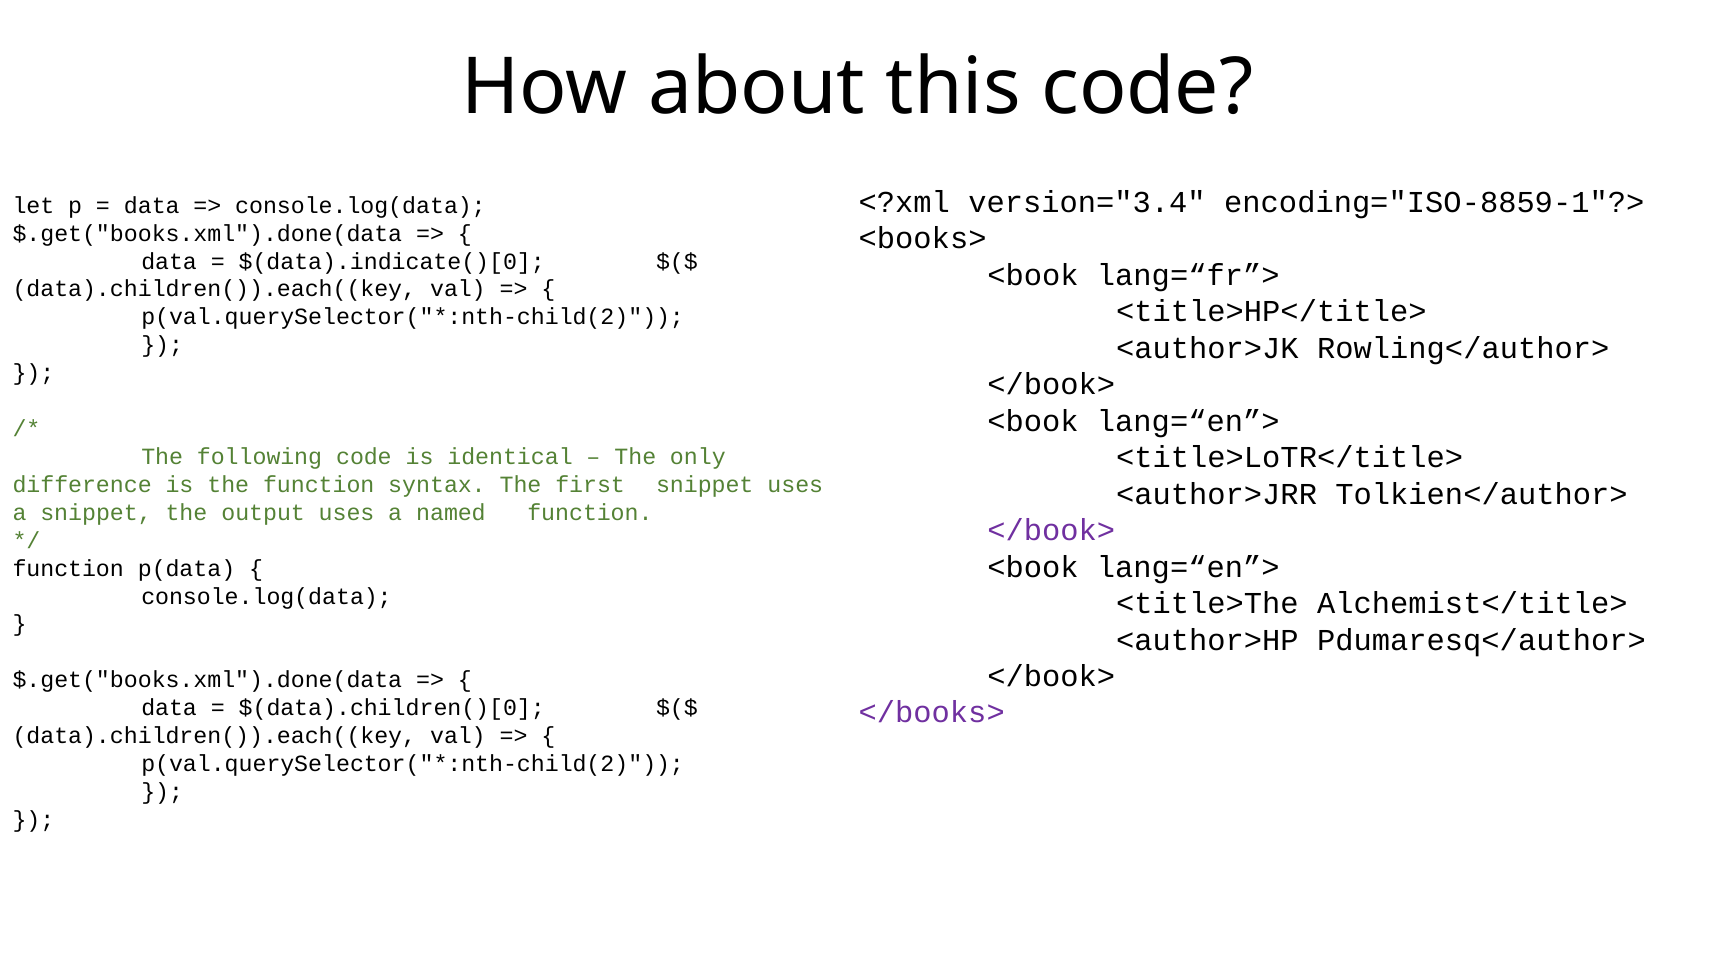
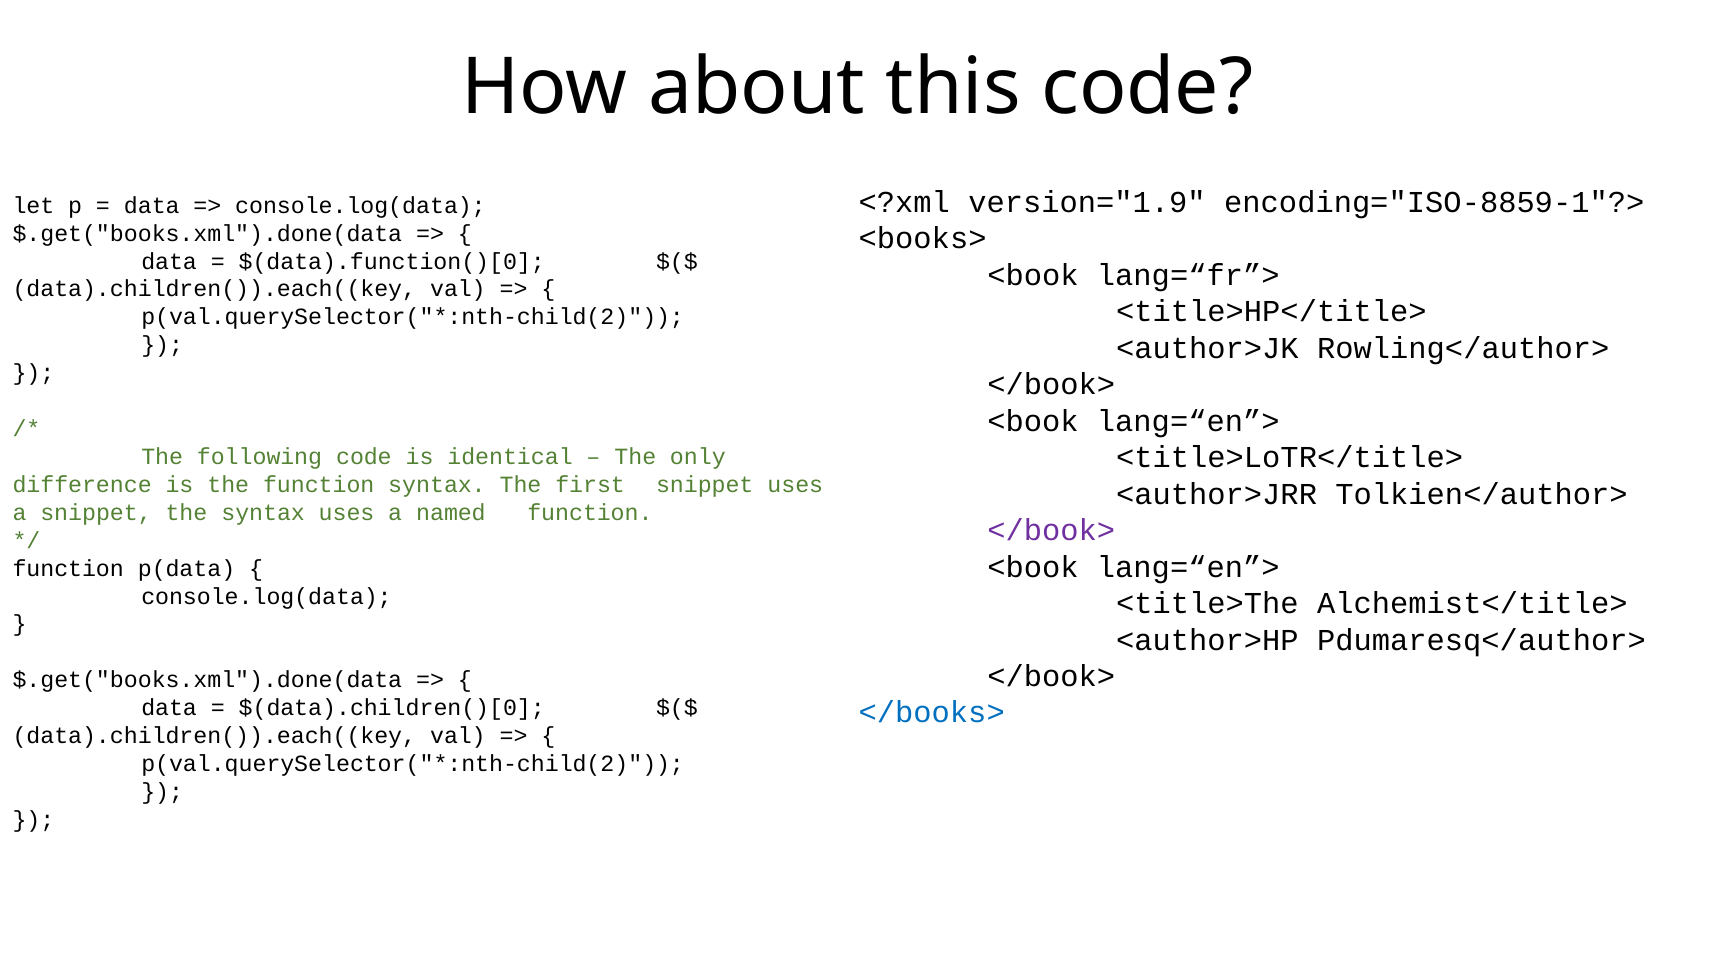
version="3.4: version="3.4 -> version="1.9
$(data).indicate()[0: $(data).indicate()[0 -> $(data).function()[0
the output: output -> syntax
</books> colour: purple -> blue
